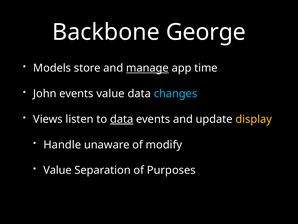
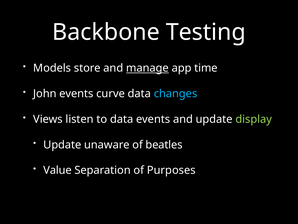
George: George -> Testing
events value: value -> curve
data at (122, 119) underline: present -> none
display colour: yellow -> light green
Handle at (62, 144): Handle -> Update
modify: modify -> beatles
